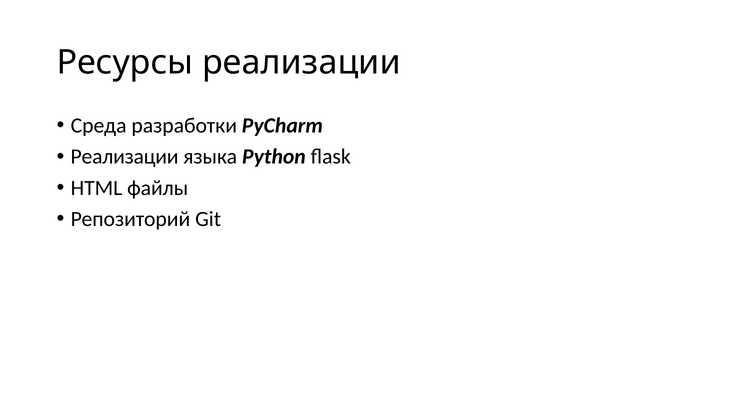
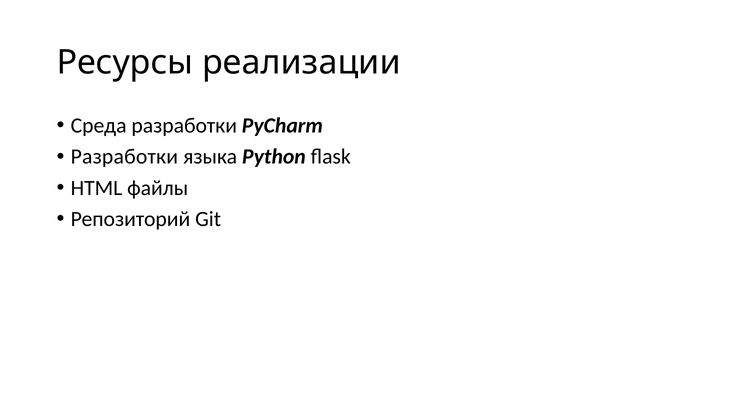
Реализации at (125, 157): Реализации -> Разработки
